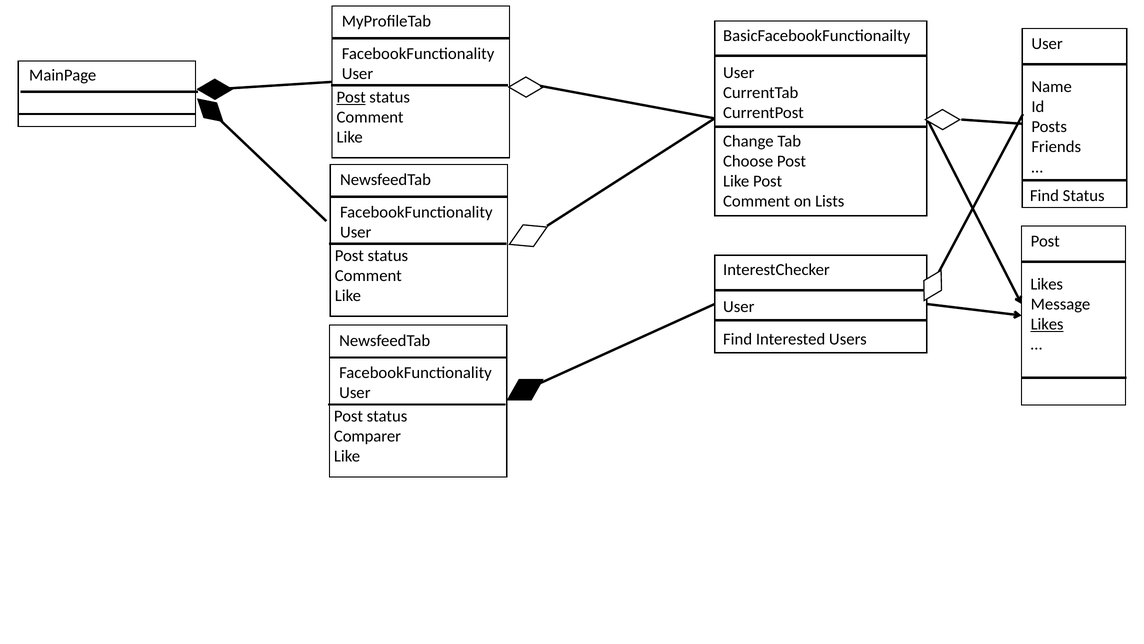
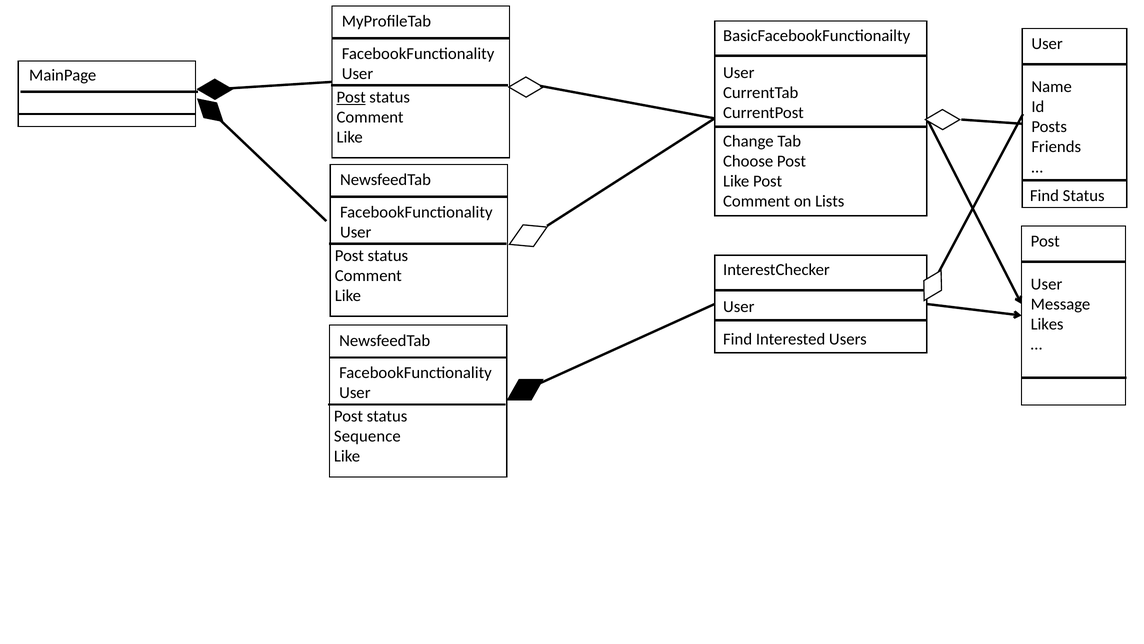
Likes at (1047, 284): Likes -> User
Likes at (1047, 324) underline: present -> none
Comparer: Comparer -> Sequence
